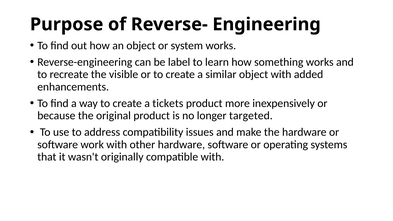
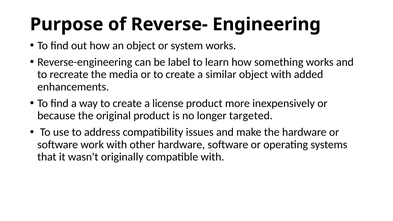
visible: visible -> media
tickets: tickets -> license
